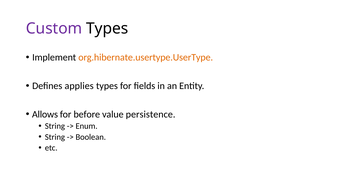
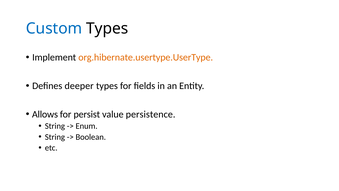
Custom colour: purple -> blue
applies: applies -> deeper
before: before -> persist
